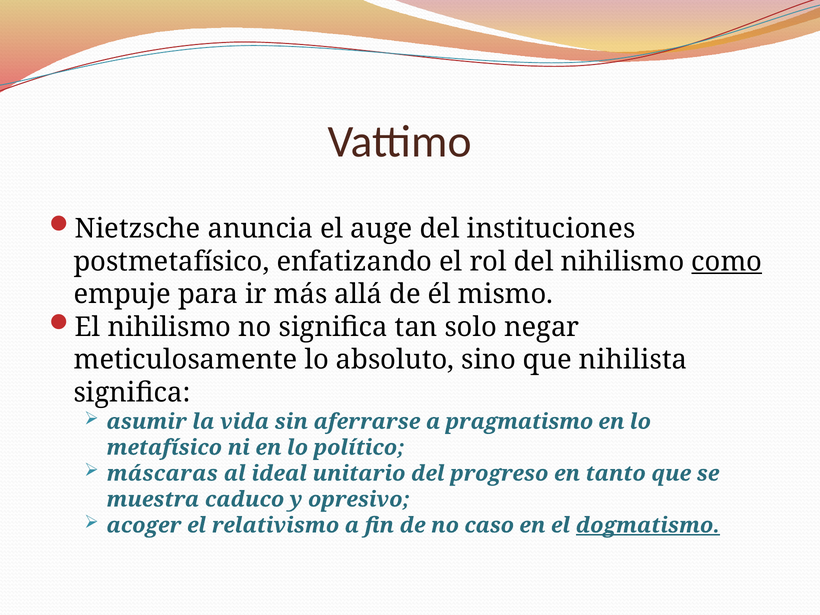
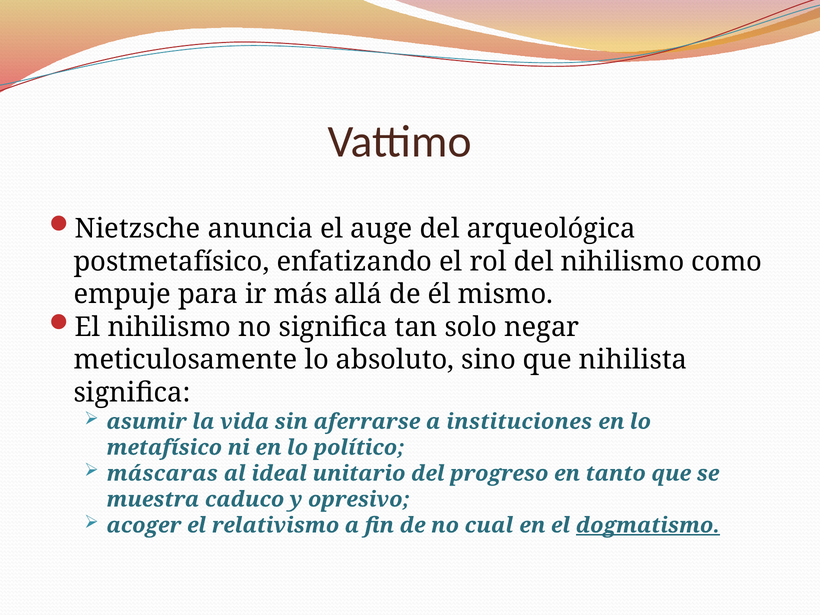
instituciones: instituciones -> arqueológica
como underline: present -> none
pragmatismo: pragmatismo -> instituciones
caso: caso -> cual
